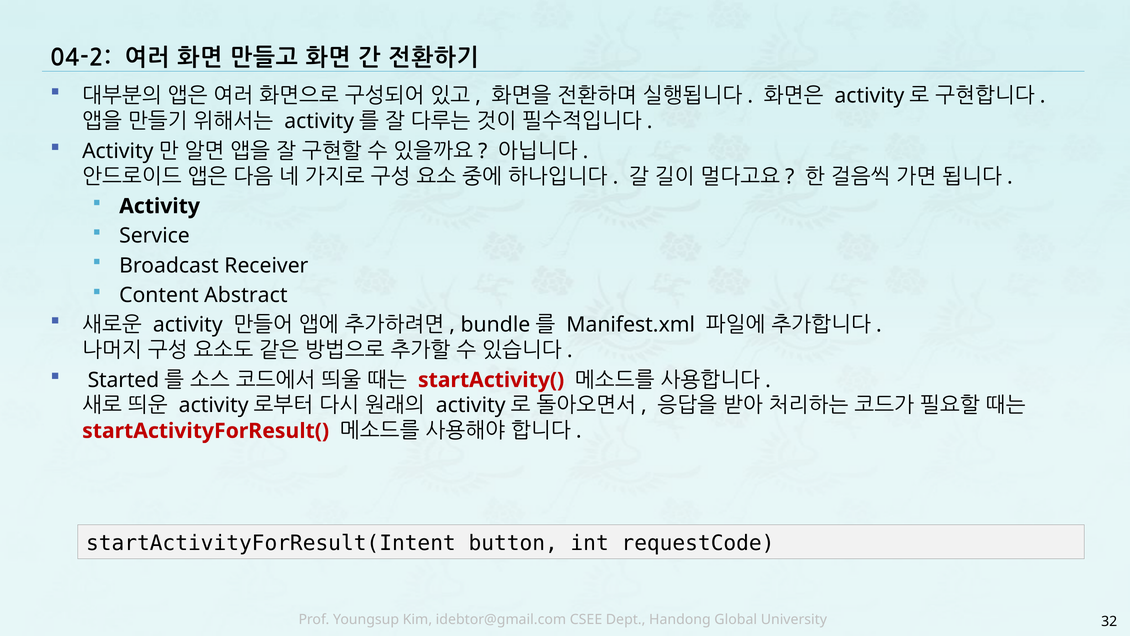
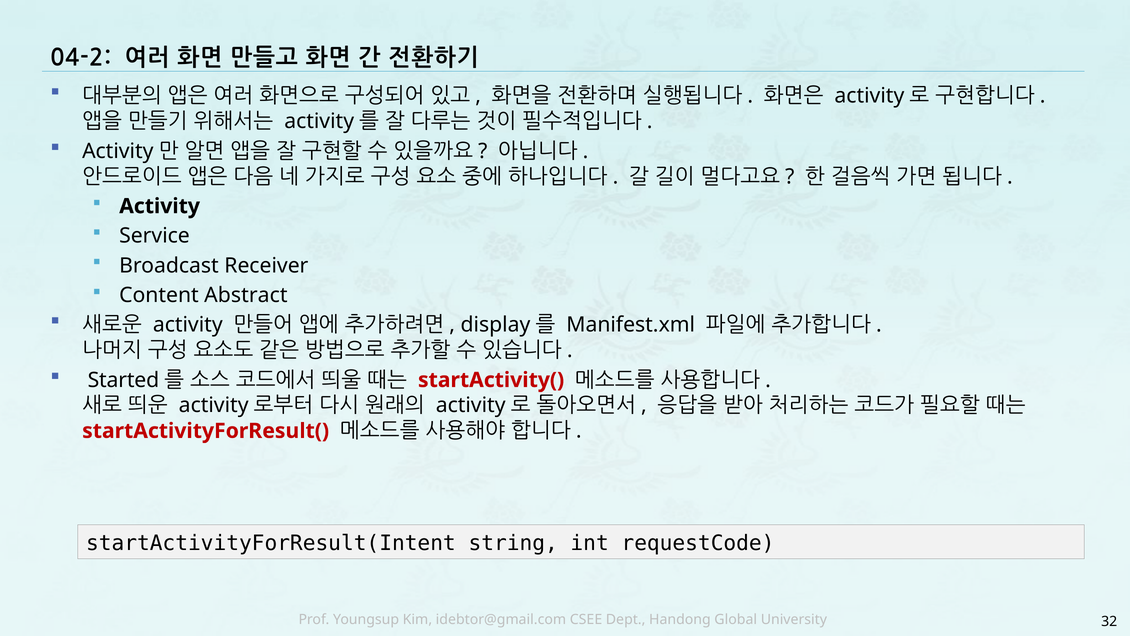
bundle: bundle -> display
button: button -> string
